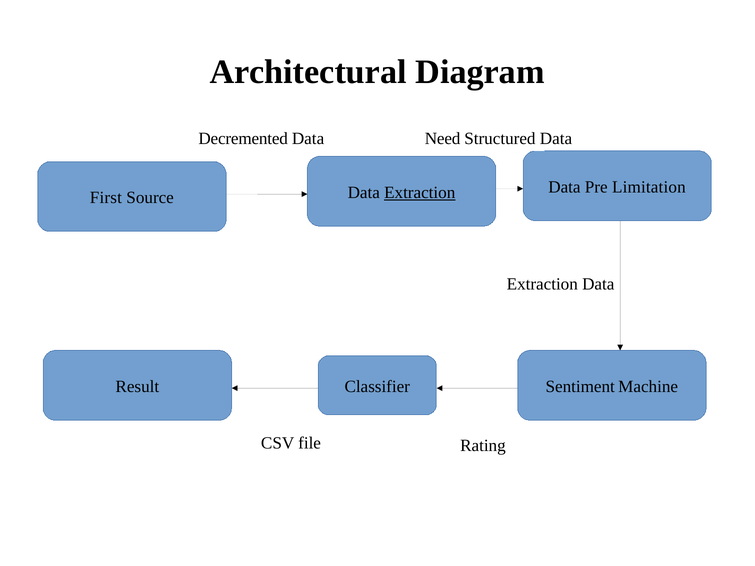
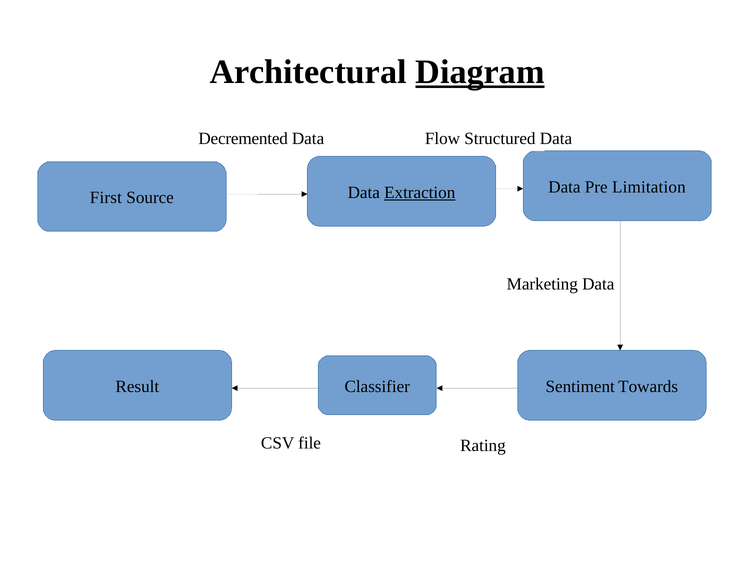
Diagram underline: none -> present
Need: Need -> Flow
Extraction at (542, 284): Extraction -> Marketing
Machine: Machine -> Towards
